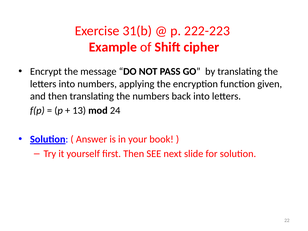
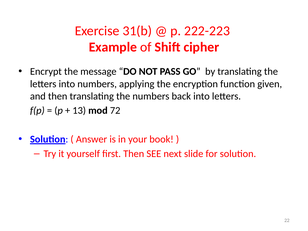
24: 24 -> 72
